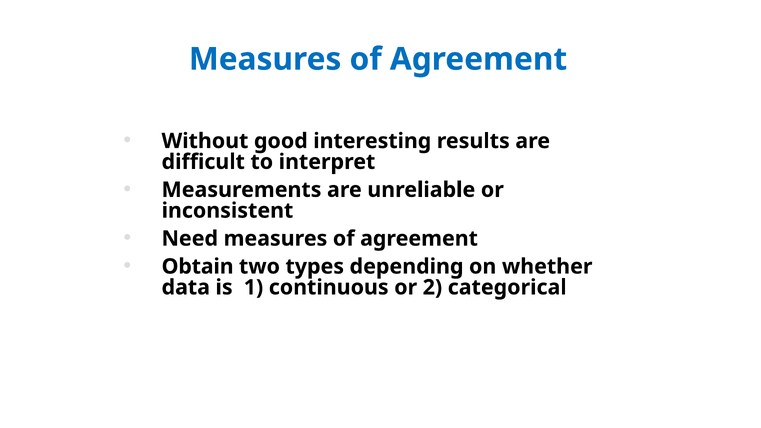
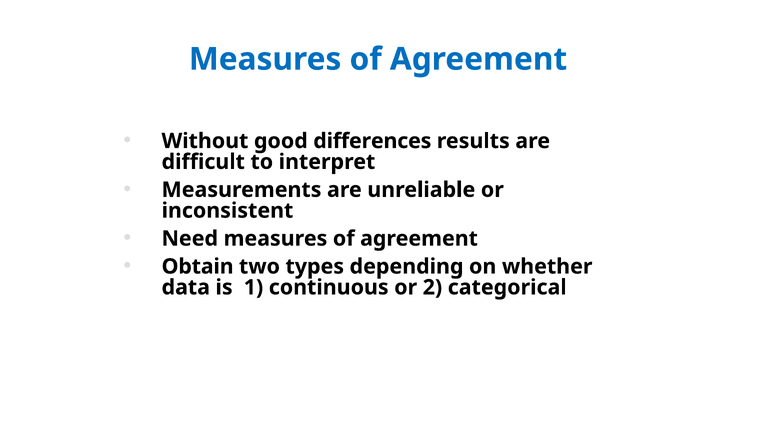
interesting: interesting -> differences
